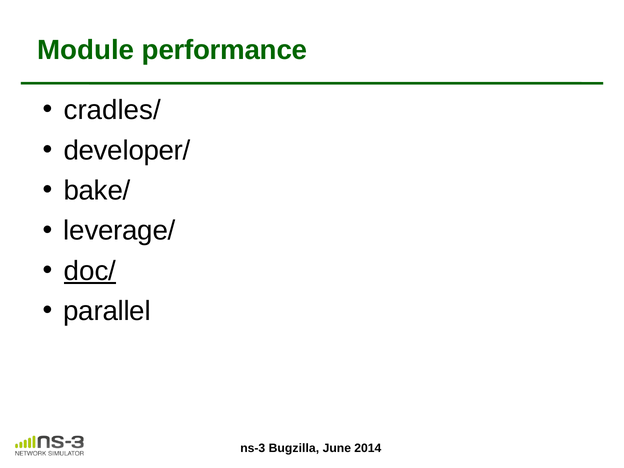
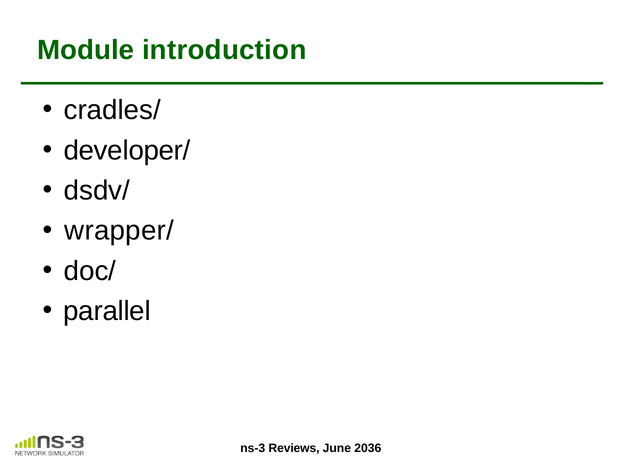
performance: performance -> introduction
bake/: bake/ -> dsdv/
leverage/: leverage/ -> wrapper/
doc/ underline: present -> none
Bugzilla: Bugzilla -> Reviews
2014: 2014 -> 2036
